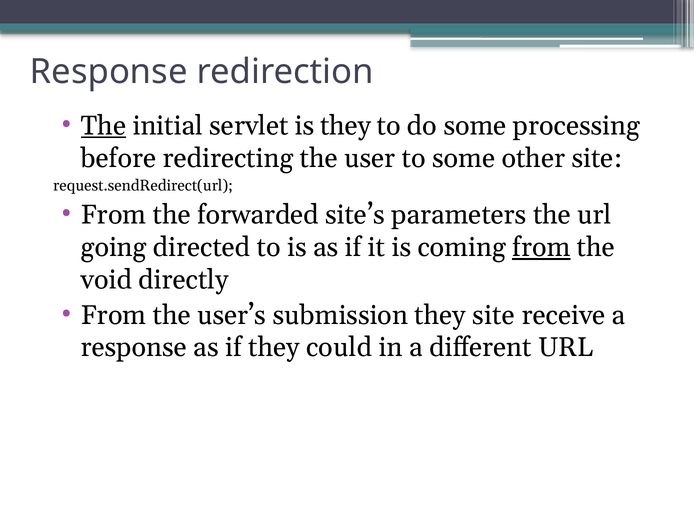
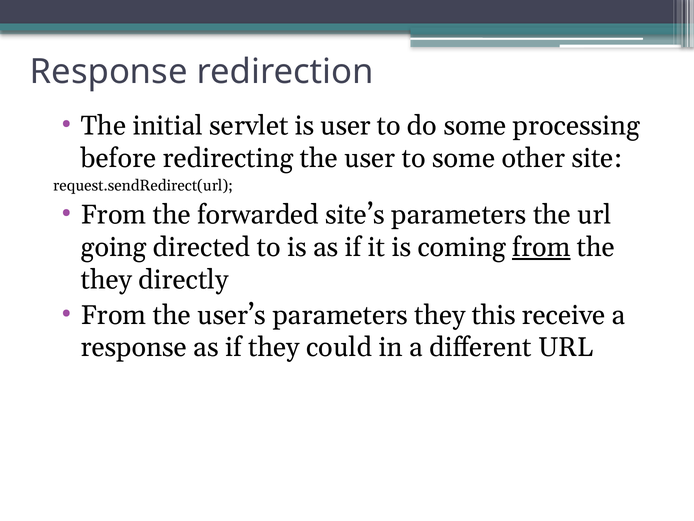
The at (104, 126) underline: present -> none
is they: they -> user
void at (106, 280): void -> they
user’s submission: submission -> parameters
they site: site -> this
